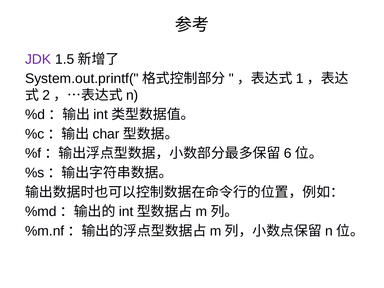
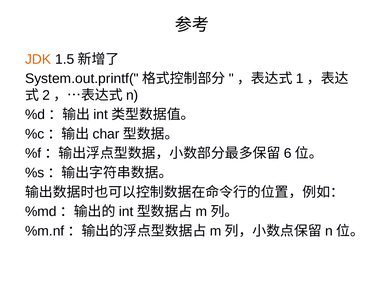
JDK colour: purple -> orange
